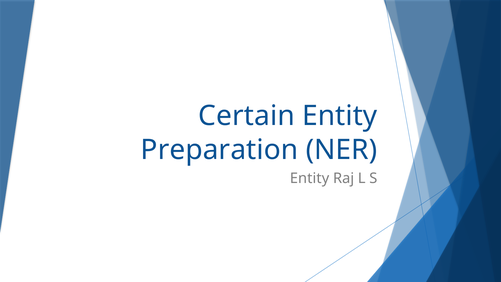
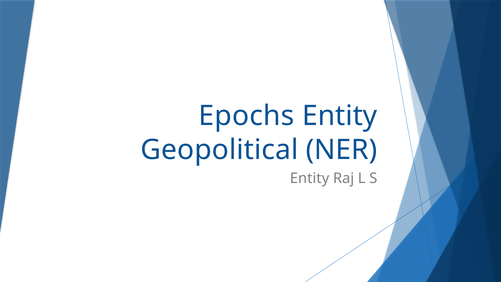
Certain: Certain -> Epochs
Preparation: Preparation -> Geopolitical
